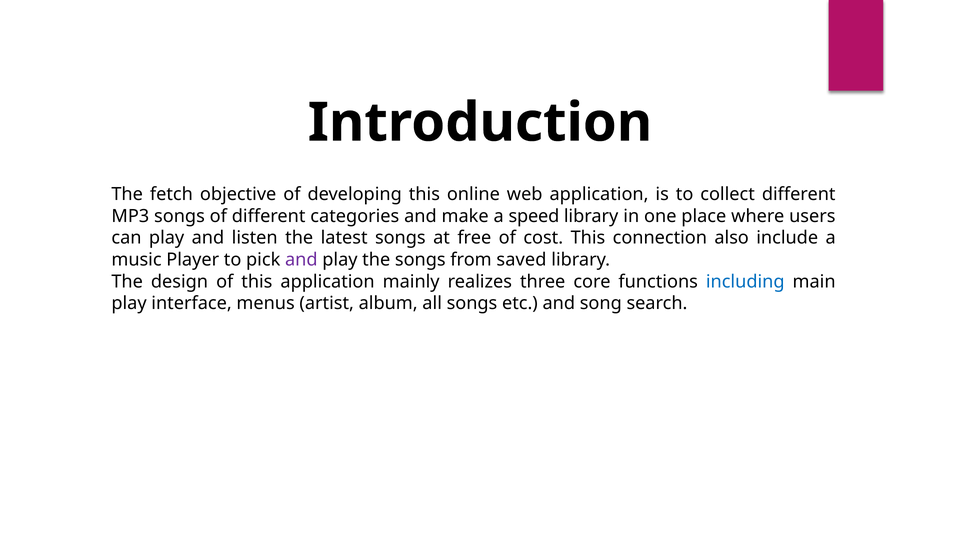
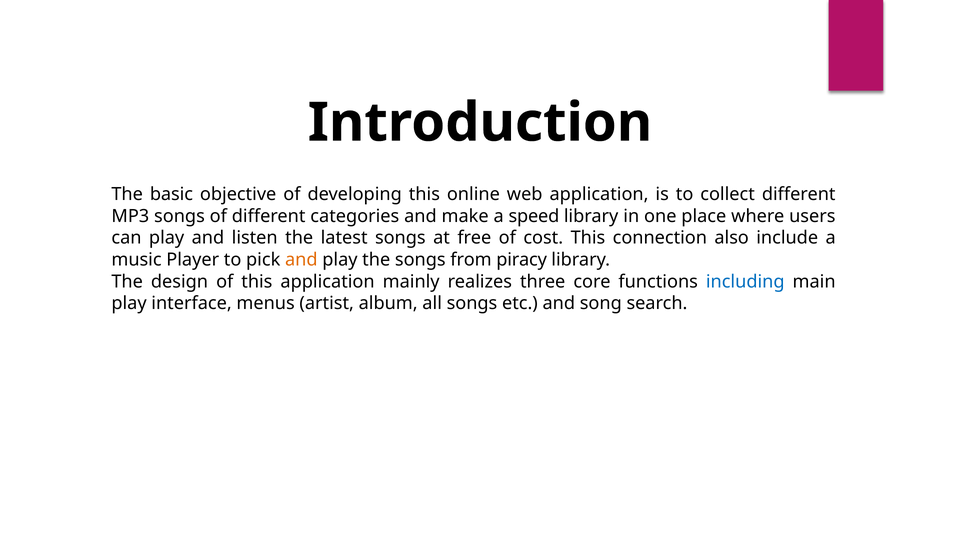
fetch: fetch -> basic
and at (301, 260) colour: purple -> orange
saved: saved -> piracy
